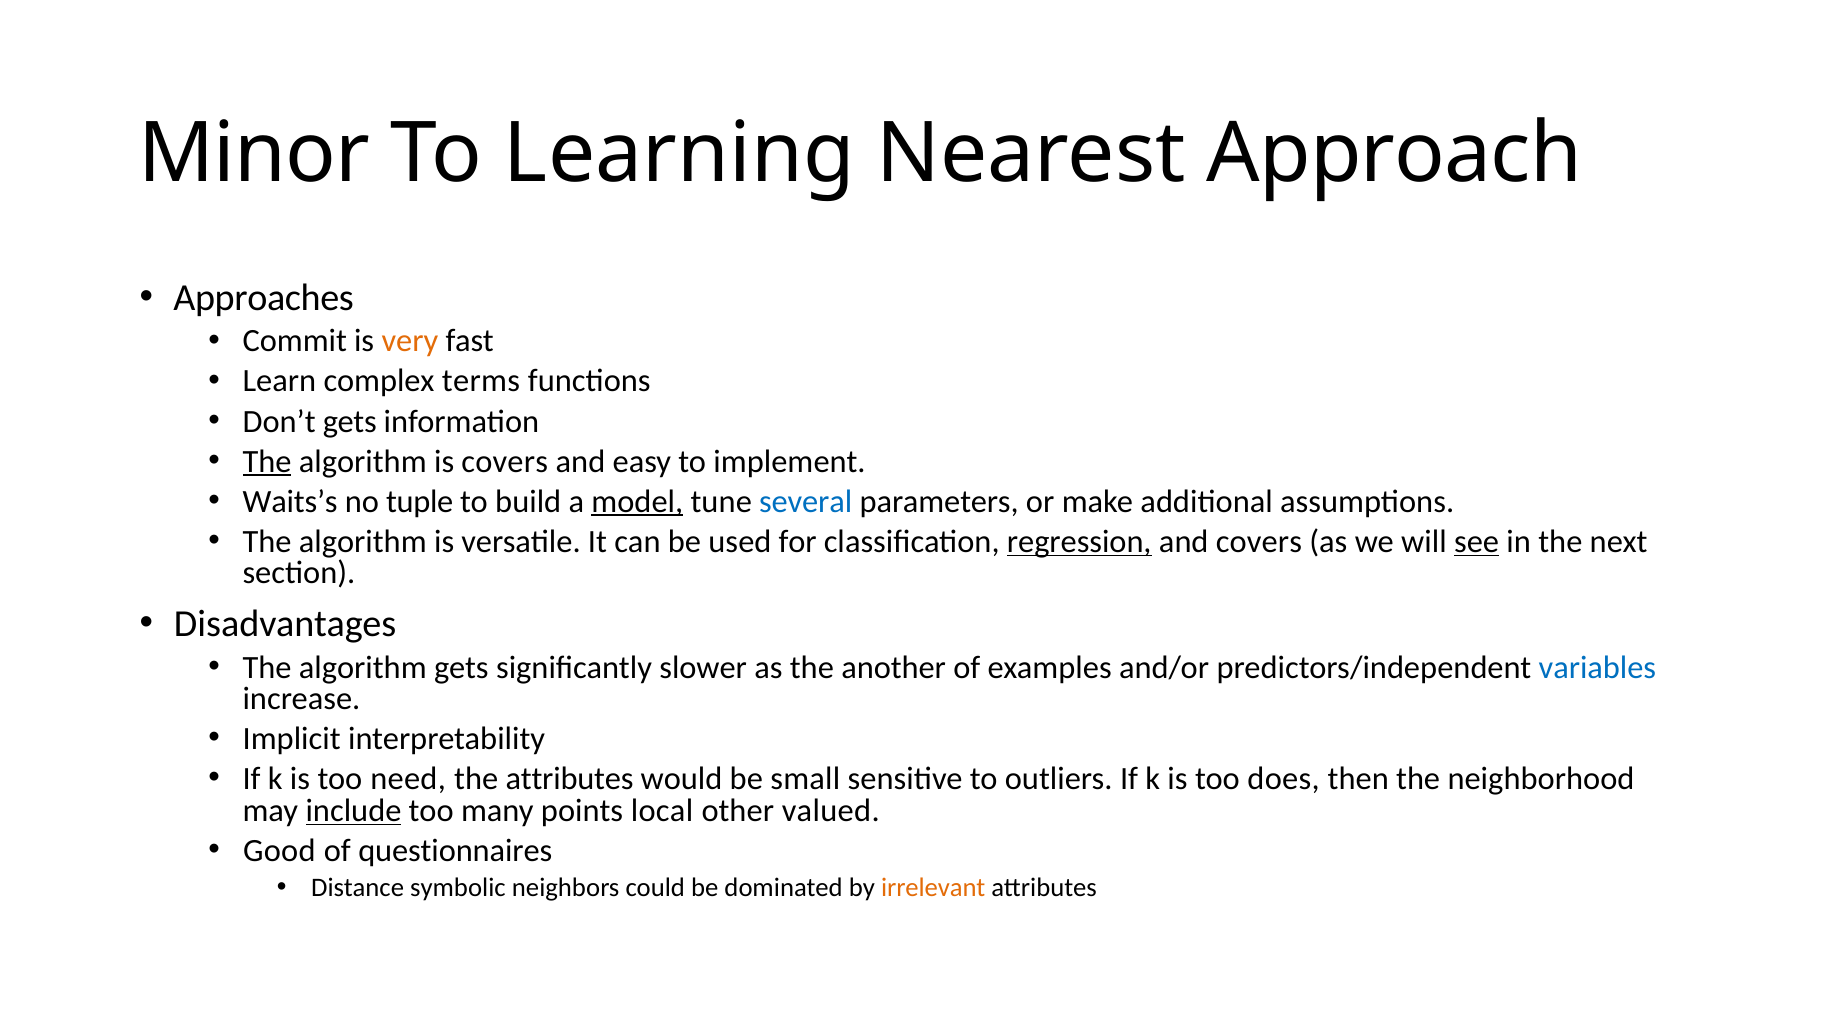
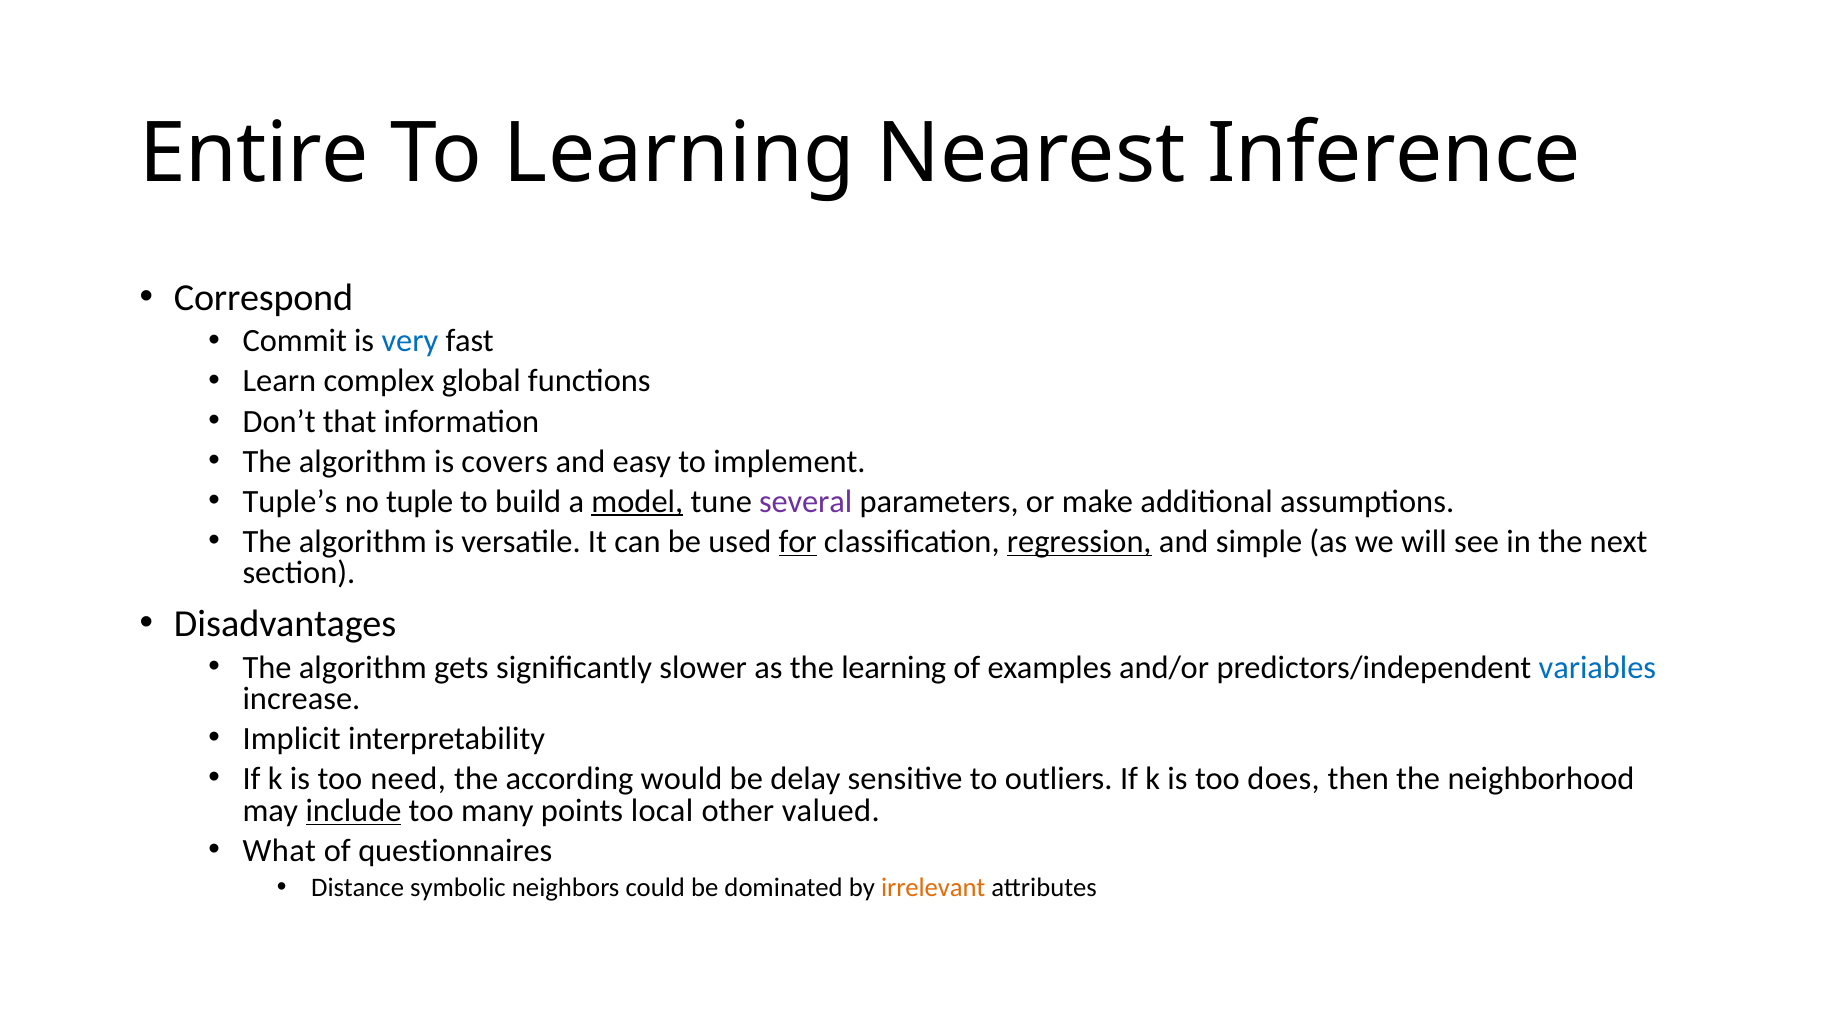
Minor: Minor -> Entire
Approach: Approach -> Inference
Approaches: Approaches -> Correspond
very colour: orange -> blue
terms: terms -> global
Don’t gets: gets -> that
The at (267, 461) underline: present -> none
Waits’s: Waits’s -> Tuple’s
several colour: blue -> purple
for underline: none -> present
and covers: covers -> simple
see underline: present -> none
the another: another -> learning
the attributes: attributes -> according
small: small -> delay
Good: Good -> What
